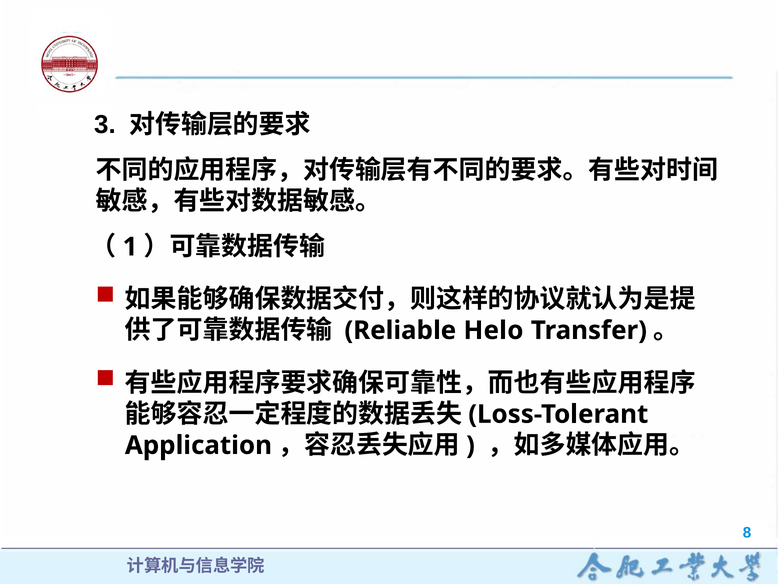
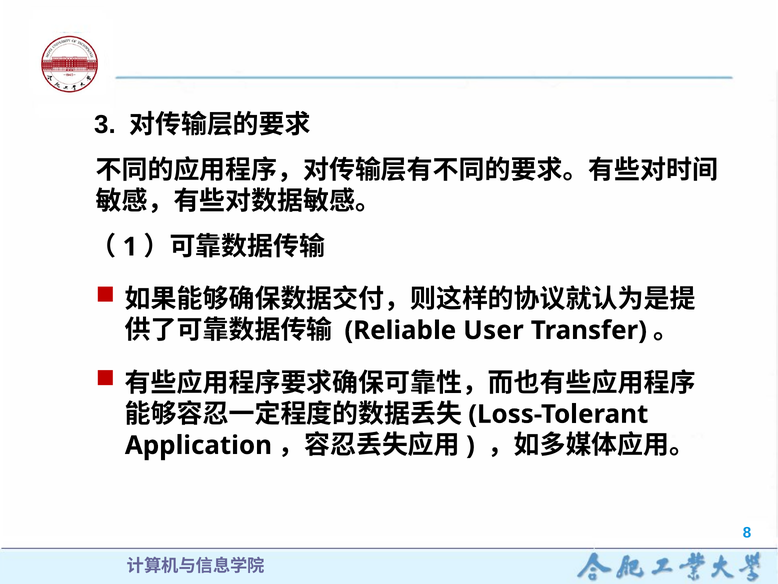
Helo: Helo -> User
